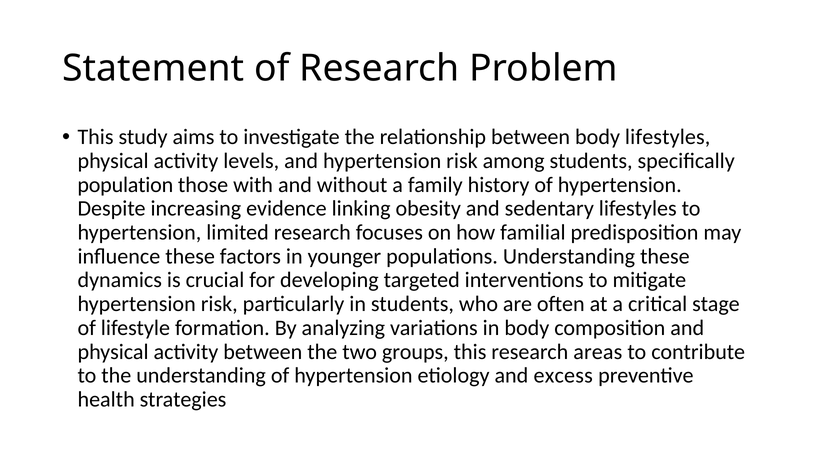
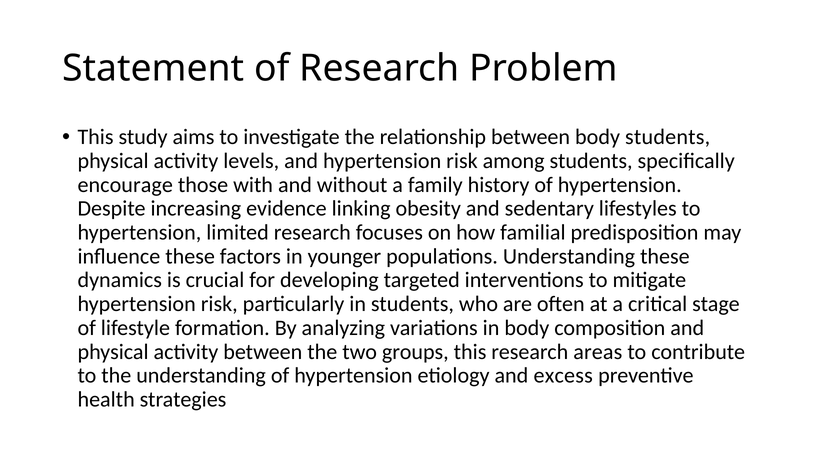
body lifestyles: lifestyles -> students
population: population -> encourage
